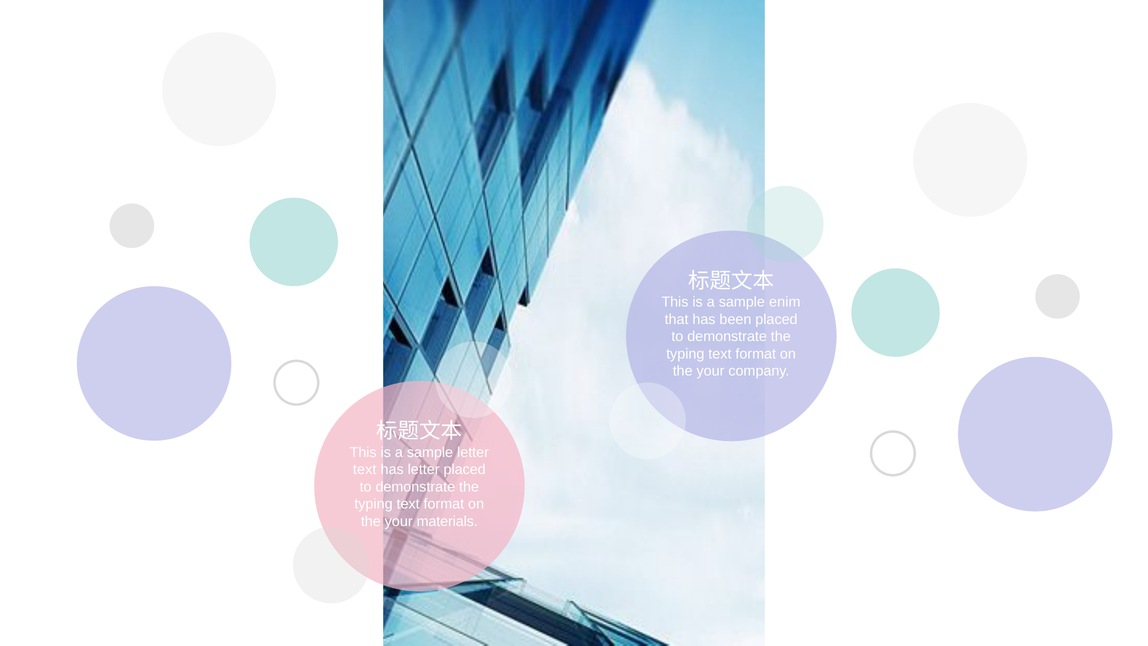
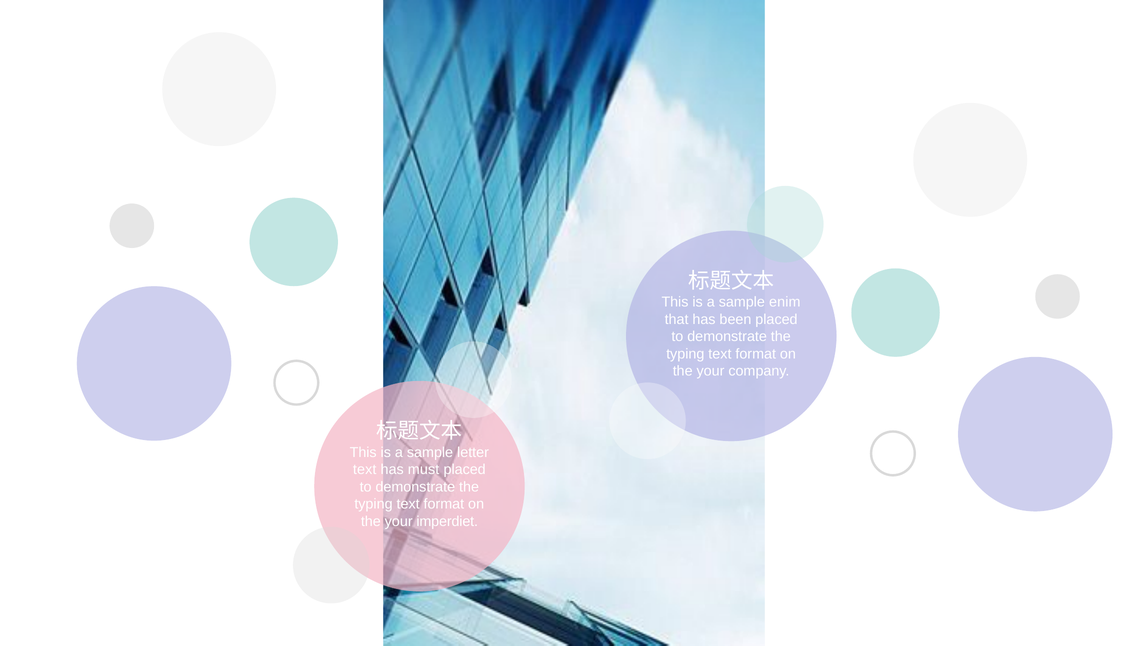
has letter: letter -> must
materials: materials -> imperdiet
